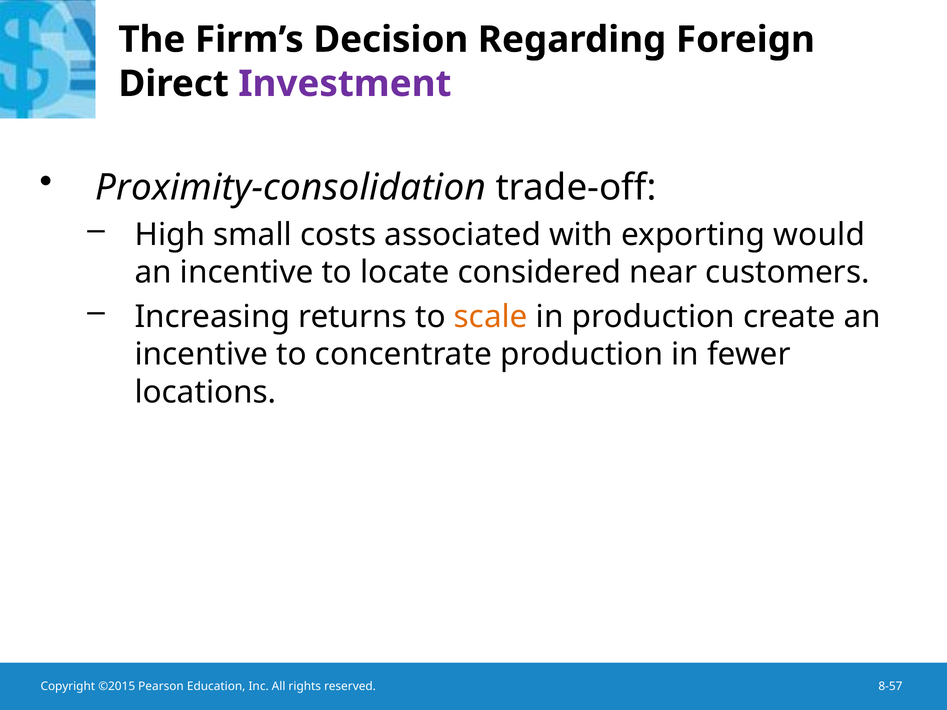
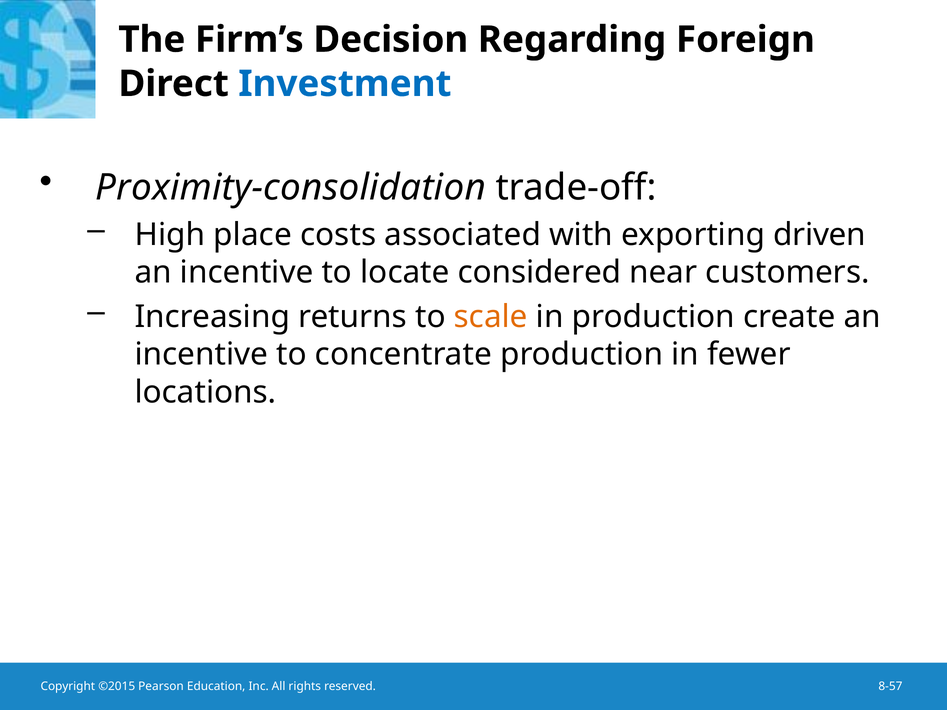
Investment colour: purple -> blue
small: small -> place
would: would -> driven
